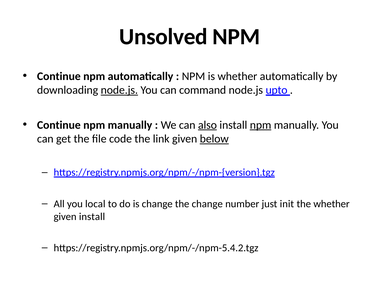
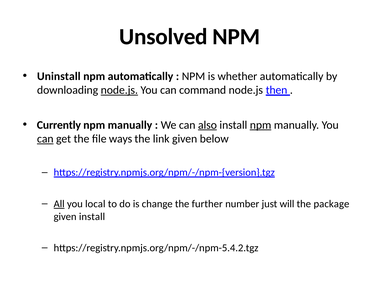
Continue at (59, 76): Continue -> Uninstall
upto: upto -> then
Continue at (59, 125): Continue -> Currently
can at (45, 139) underline: none -> present
code: code -> ways
below underline: present -> none
All underline: none -> present
the change: change -> further
init: init -> will
the whether: whether -> package
